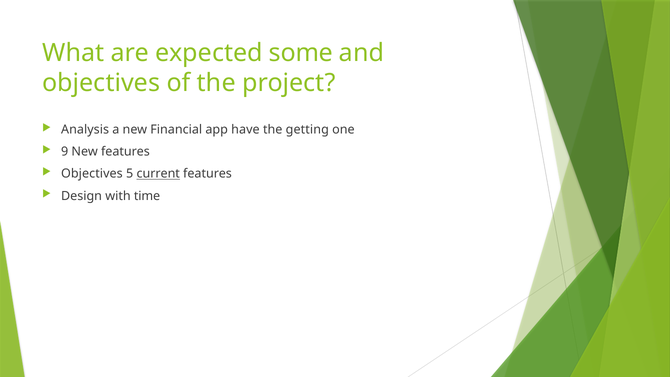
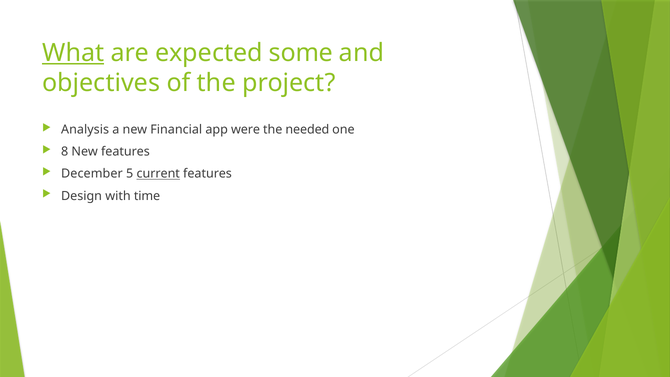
What underline: none -> present
have: have -> were
getting: getting -> needed
9: 9 -> 8
Objectives at (92, 174): Objectives -> December
